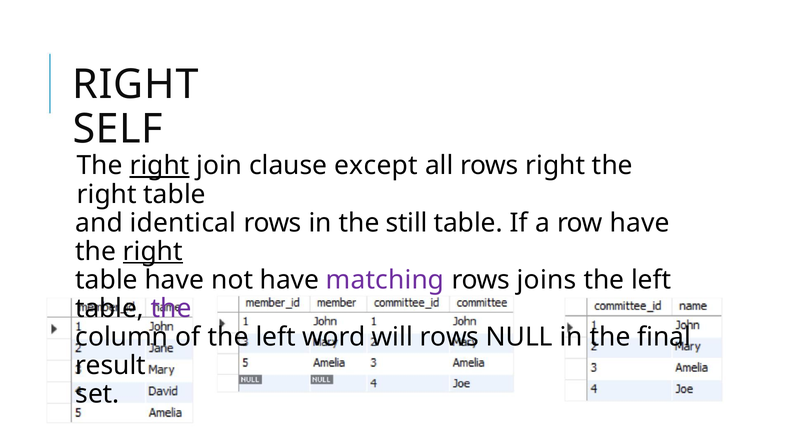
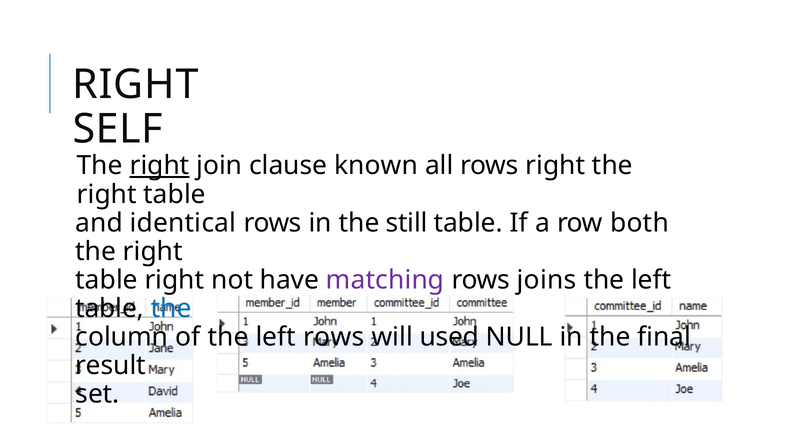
except: except -> known
row have: have -> both
right at (153, 251) underline: present -> none
table have: have -> right
the at (171, 308) colour: purple -> blue
left word: word -> rows
will rows: rows -> used
